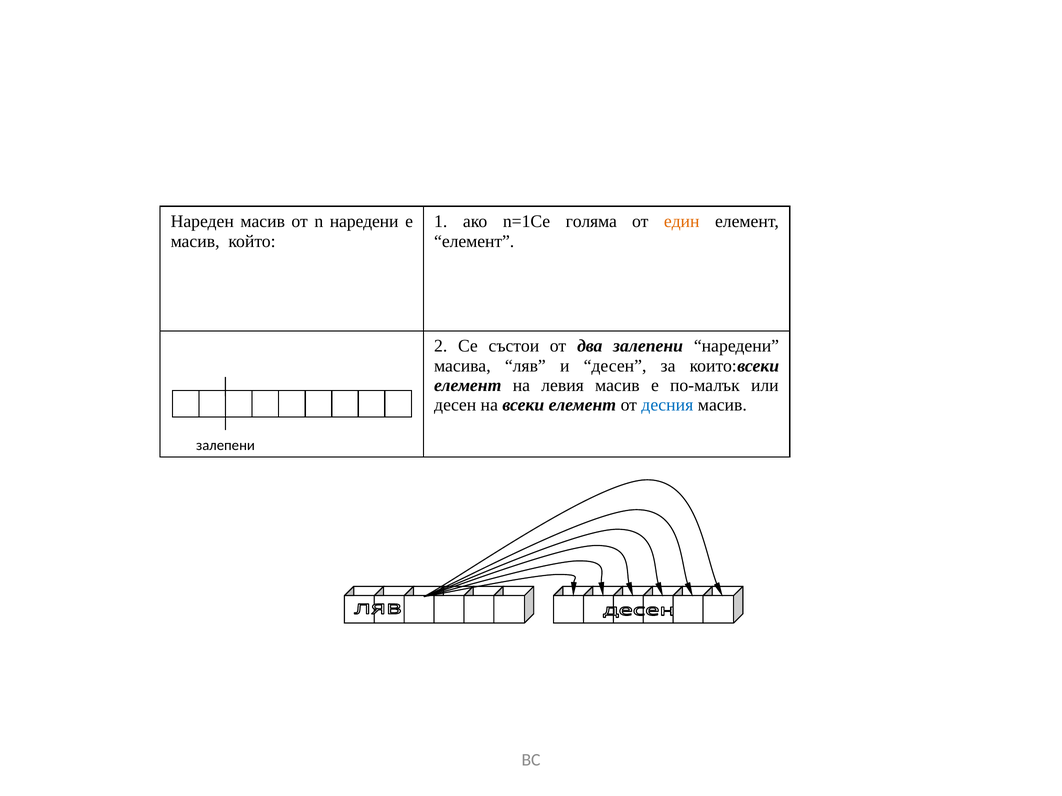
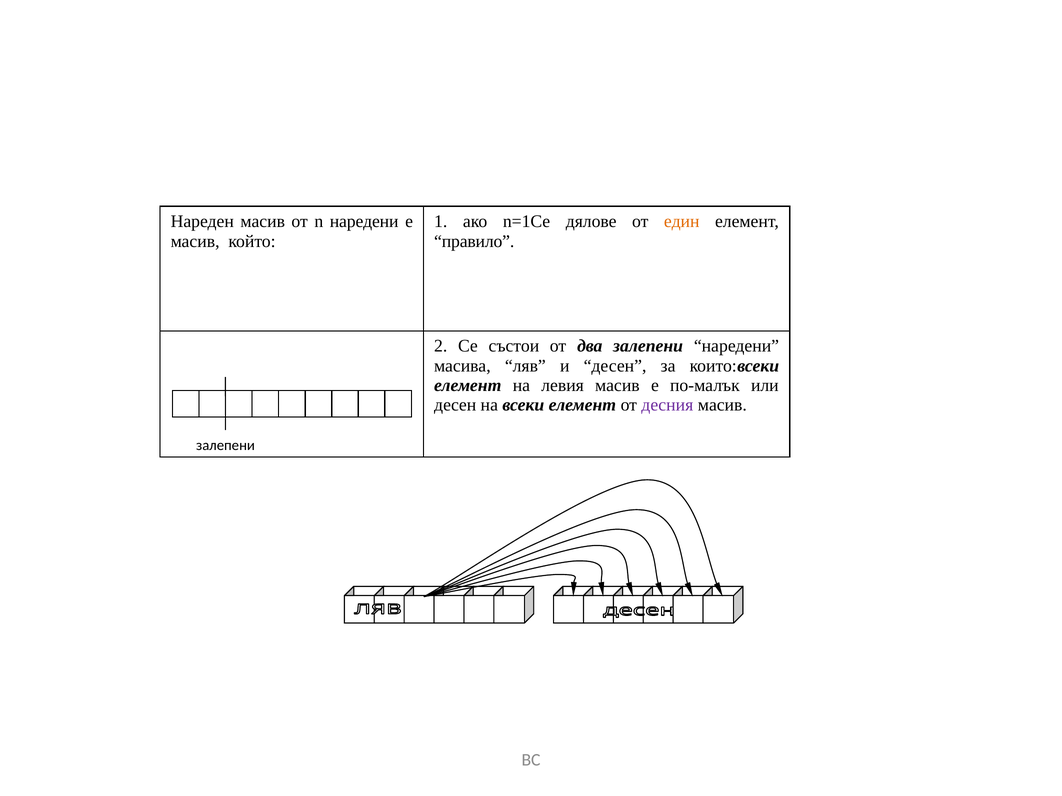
голяма: голяма -> дялове
елемент at (474, 241): елемент -> правило
десния colour: blue -> purple
